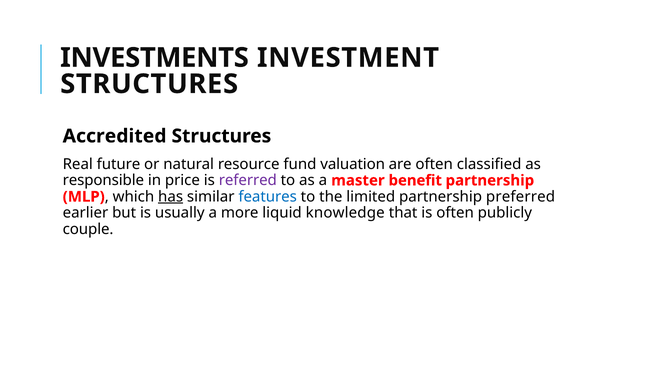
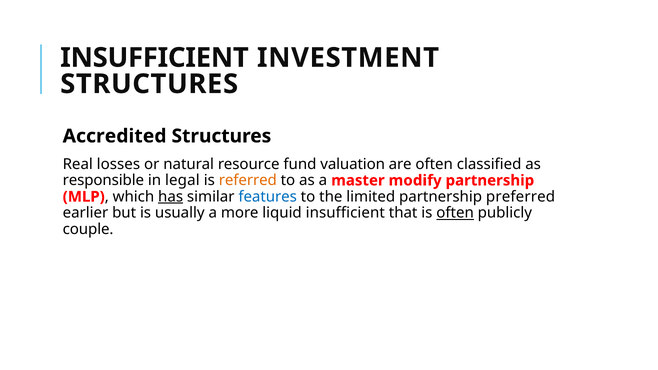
INVESTMENTS at (154, 58): INVESTMENTS -> INSUFFICIENT
future: future -> losses
price: price -> legal
referred colour: purple -> orange
benefit: benefit -> modify
liquid knowledge: knowledge -> insufficient
often at (455, 213) underline: none -> present
